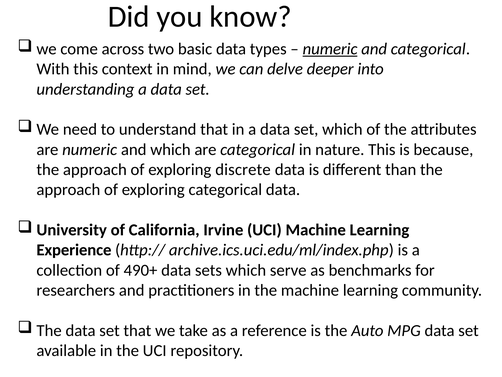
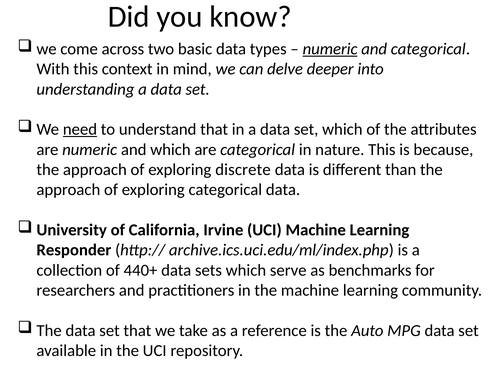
need underline: none -> present
Experience: Experience -> Responder
490+: 490+ -> 440+
